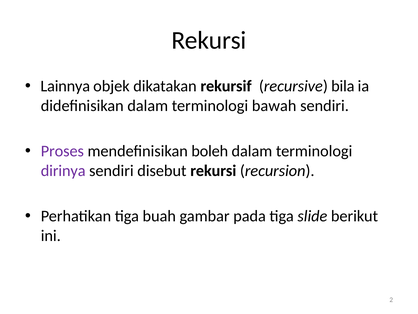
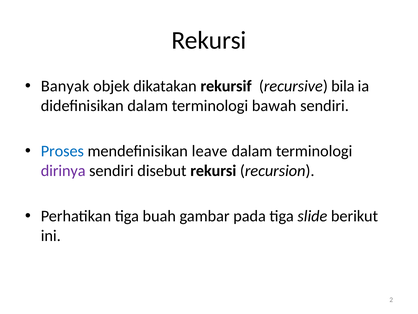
Lainnya: Lainnya -> Banyak
Proses colour: purple -> blue
boleh: boleh -> leave
